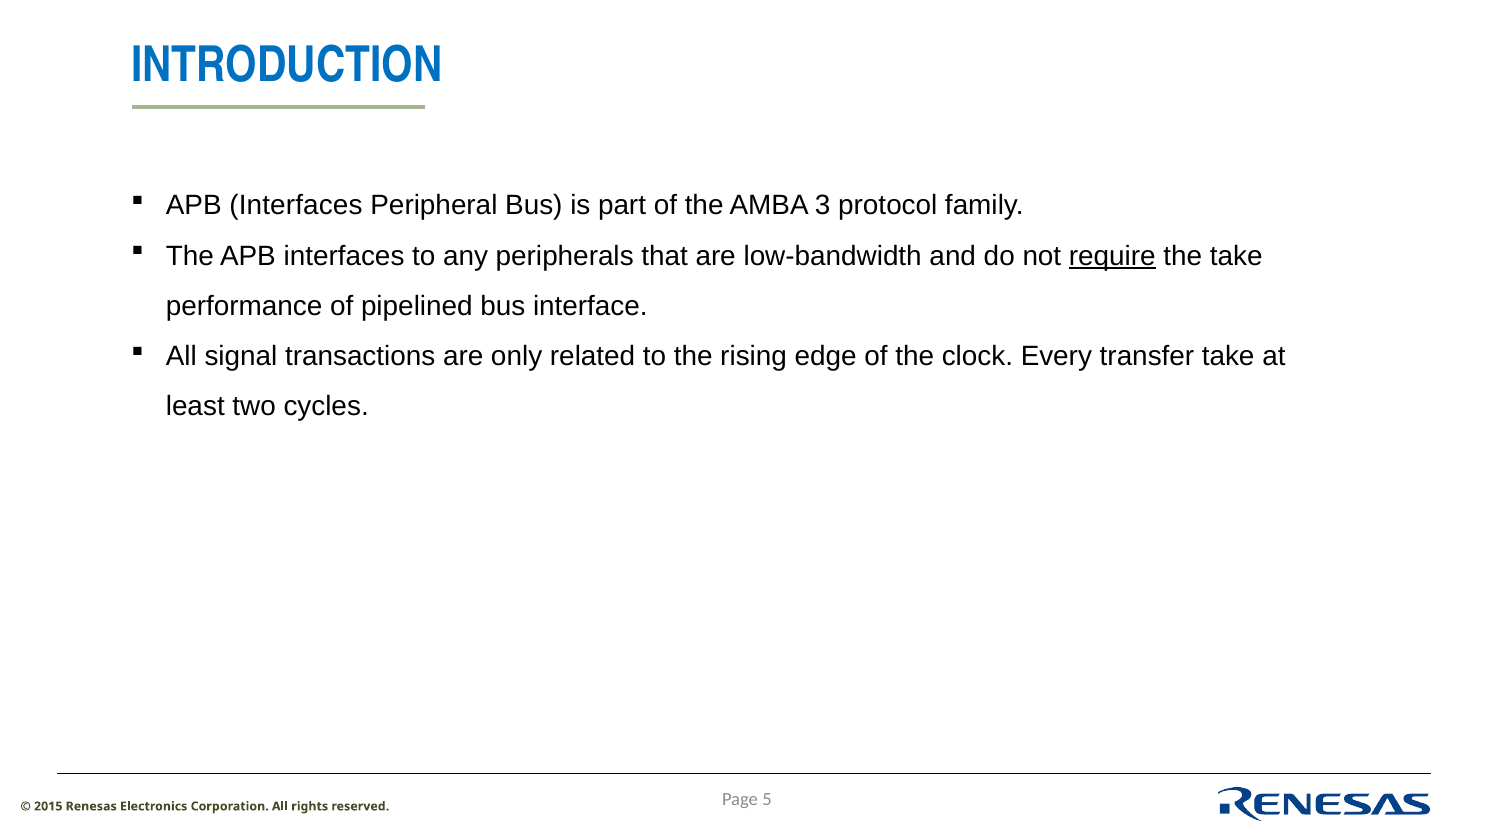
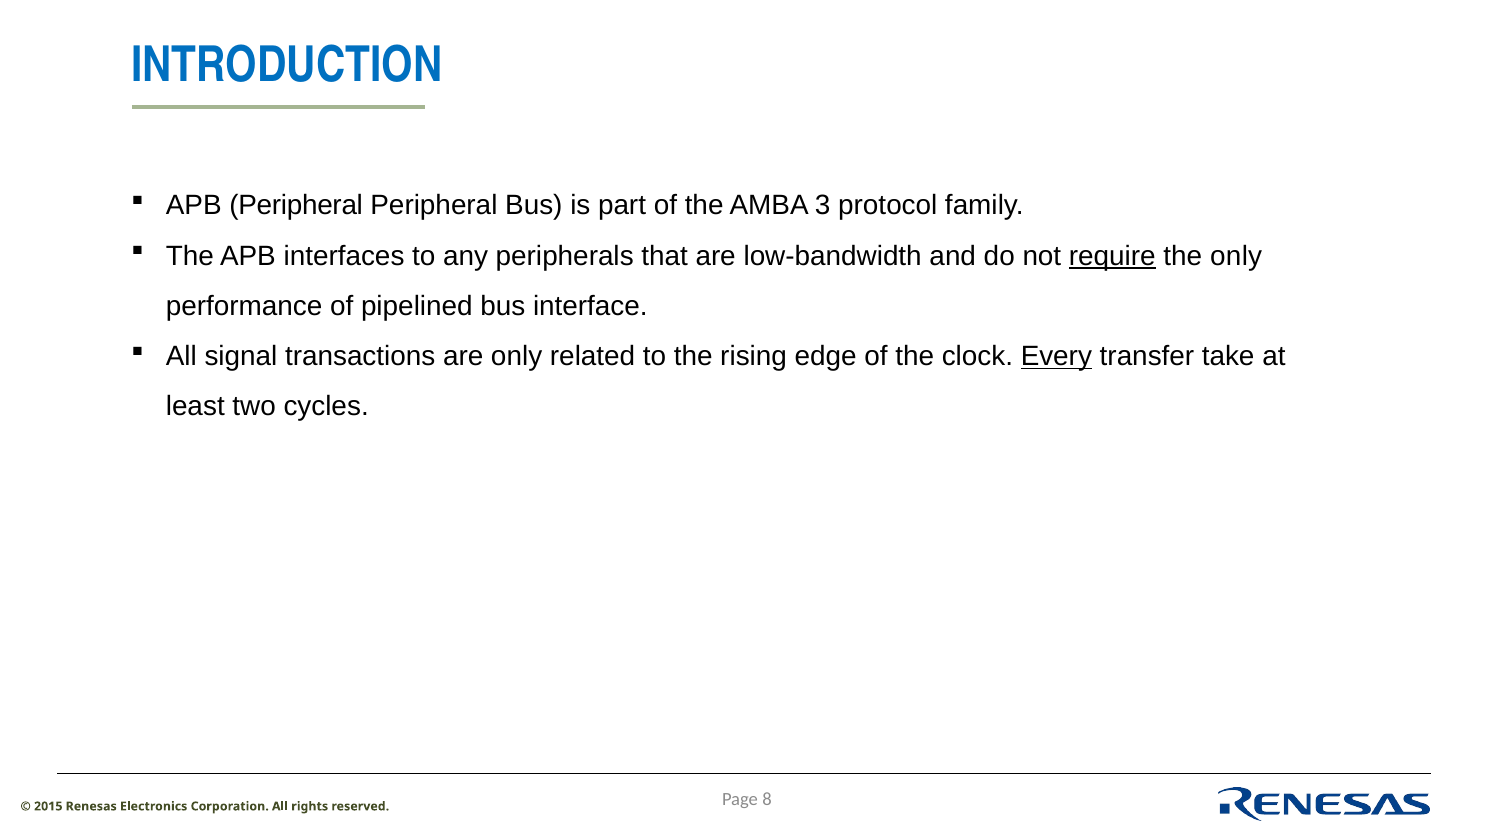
Interfaces at (296, 206): Interfaces -> Peripheral
the take: take -> only
Every underline: none -> present
5: 5 -> 8
